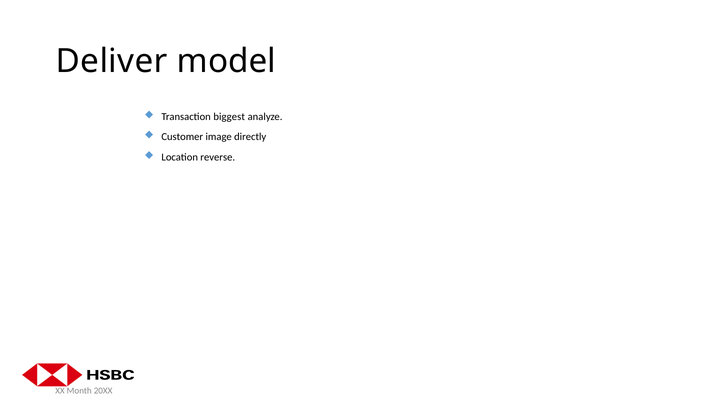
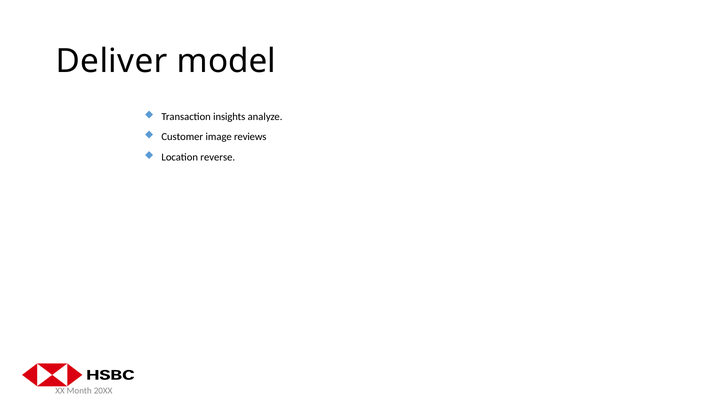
biggest: biggest -> insights
directly: directly -> reviews
